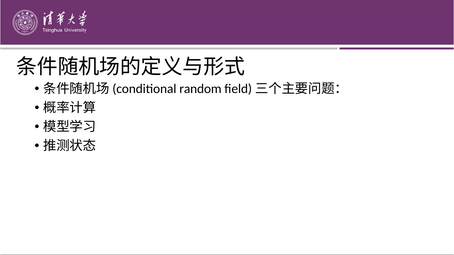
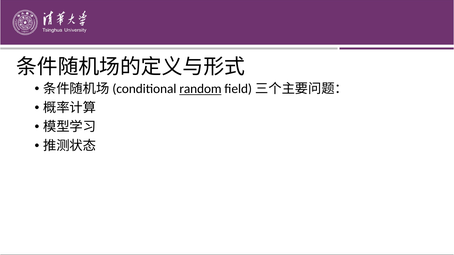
random underline: none -> present
